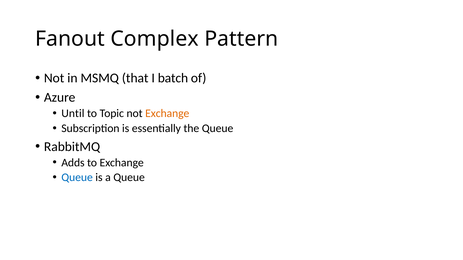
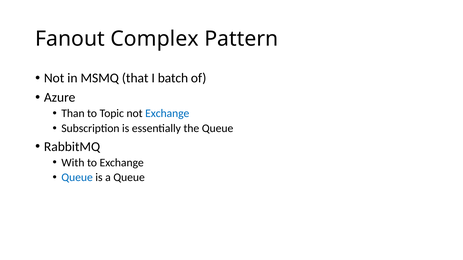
Until: Until -> Than
Exchange at (167, 114) colour: orange -> blue
Adds: Adds -> With
